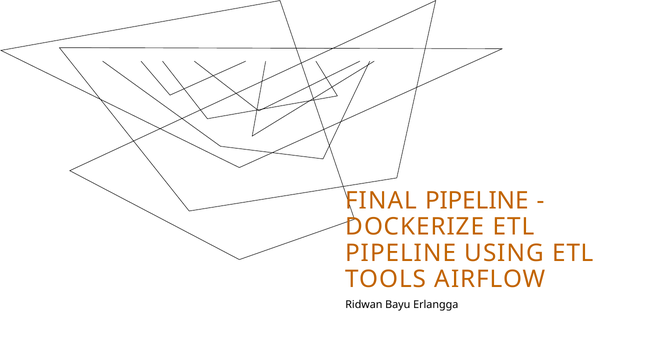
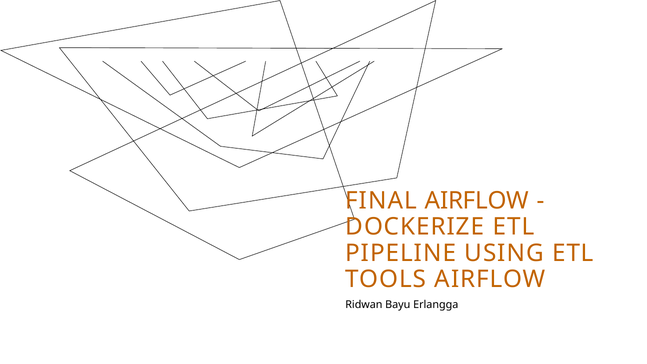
FINAL PIPELINE: PIPELINE -> AIRFLOW
